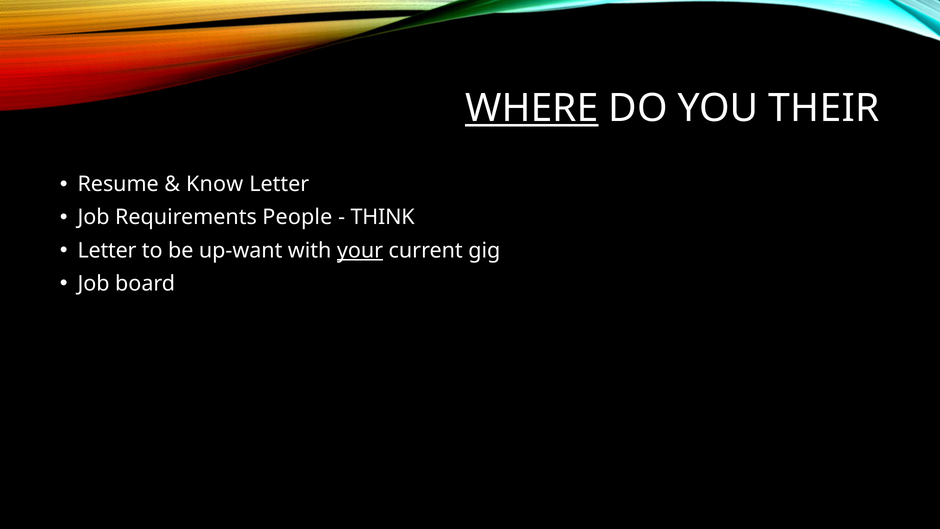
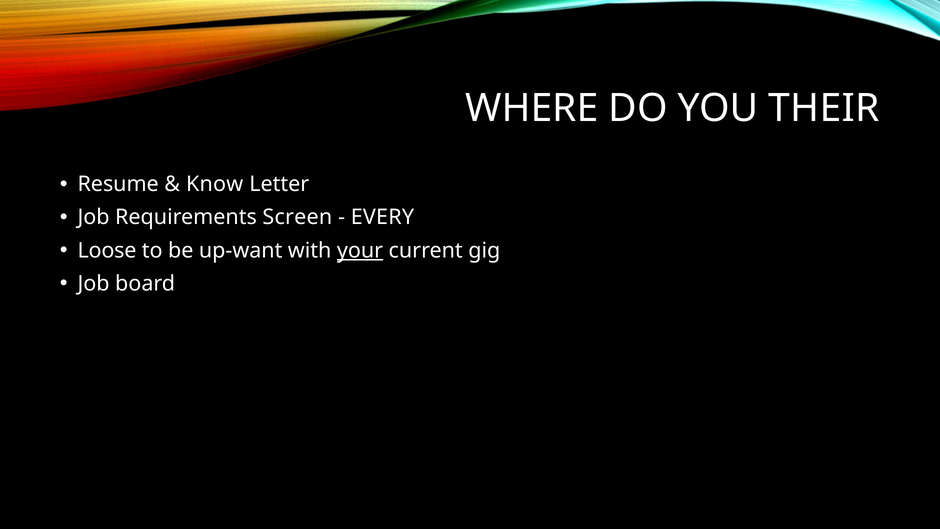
WHERE underline: present -> none
People: People -> Screen
THINK: THINK -> EVERY
Letter at (107, 250): Letter -> Loose
